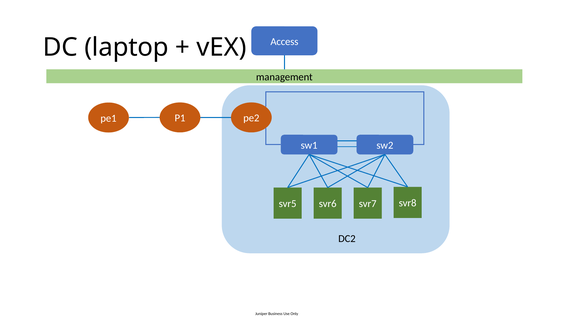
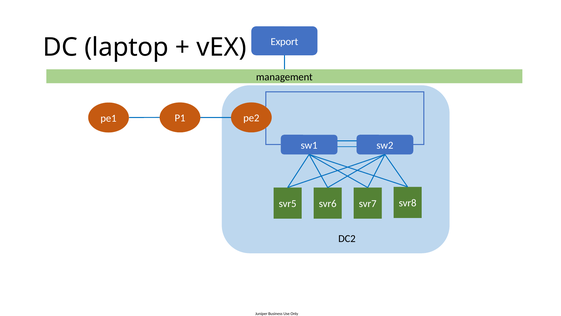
Access: Access -> Export
